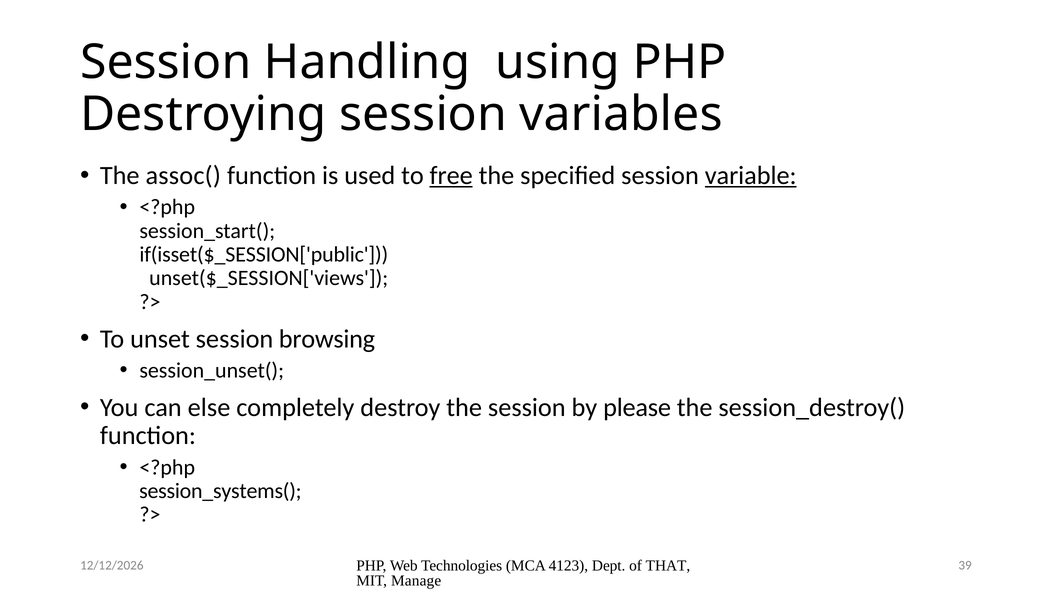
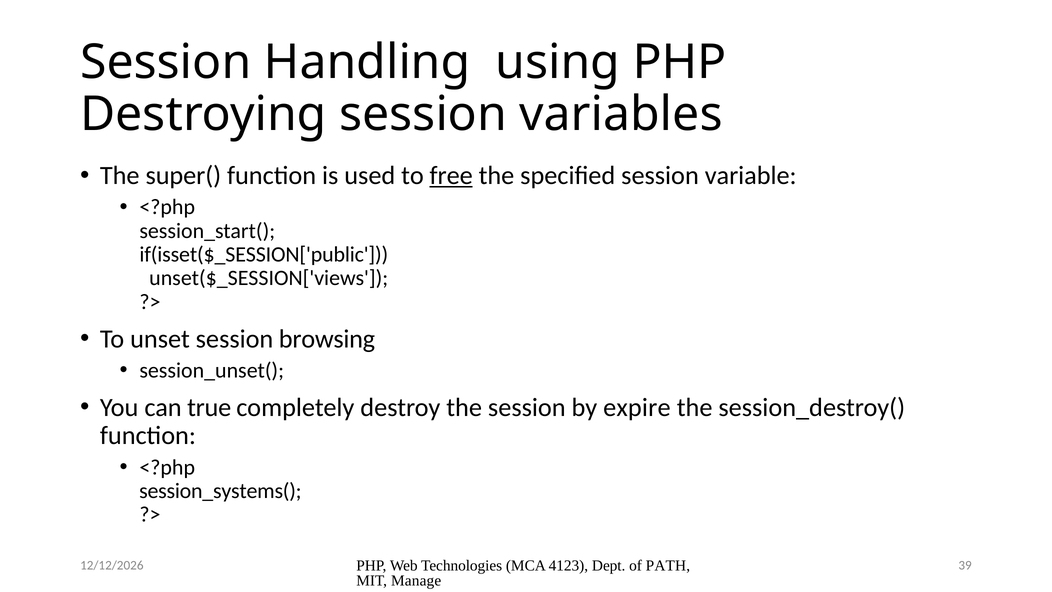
assoc(: assoc( -> super(
variable underline: present -> none
else: else -> true
please: please -> expire
THAT: THAT -> PATH
